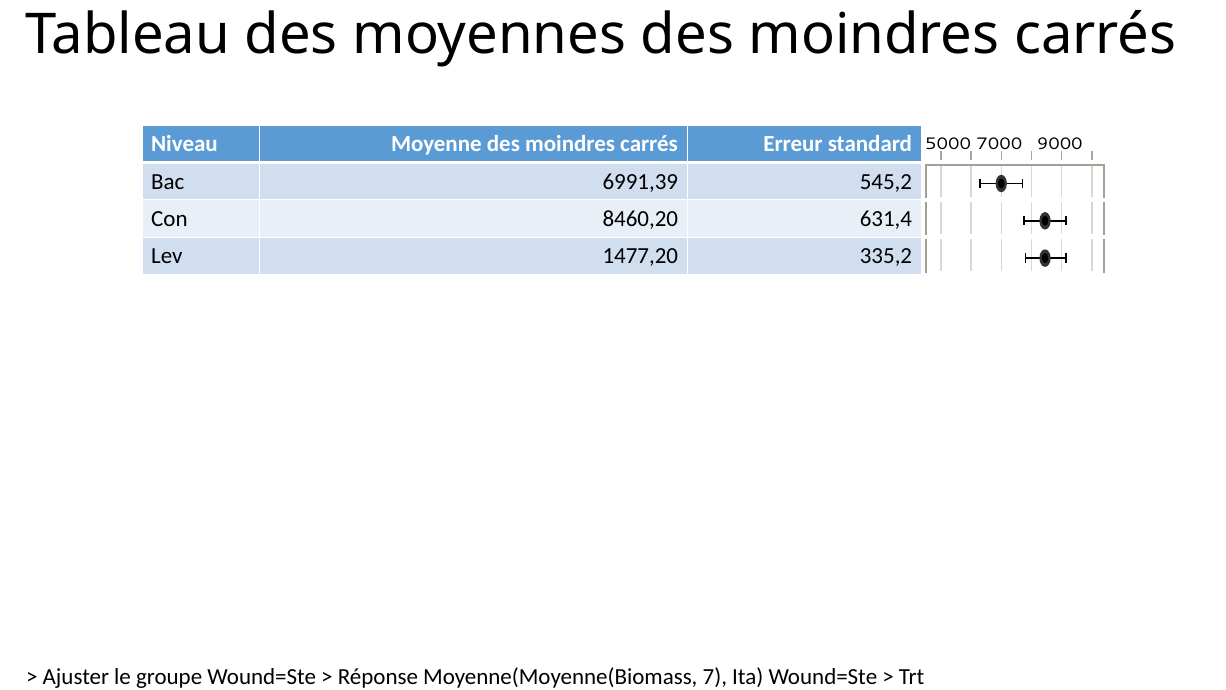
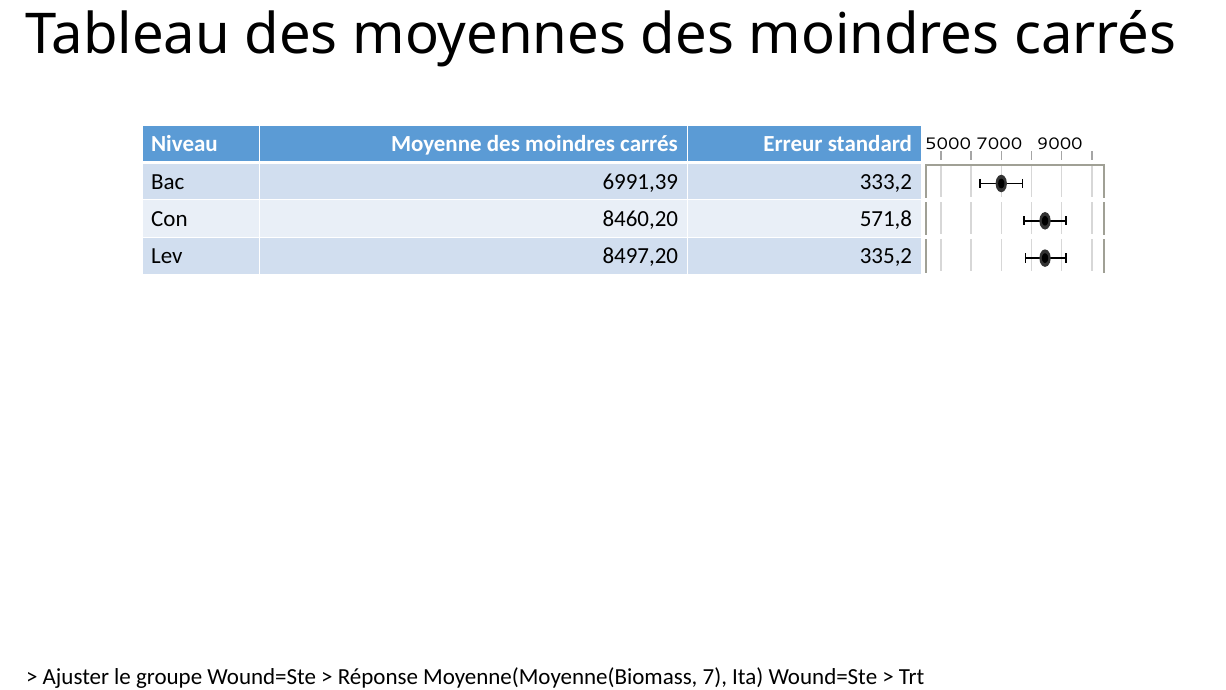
545,2: 545,2 -> 333,2
631,4: 631,4 -> 571,8
1477,20: 1477,20 -> 8497,20
